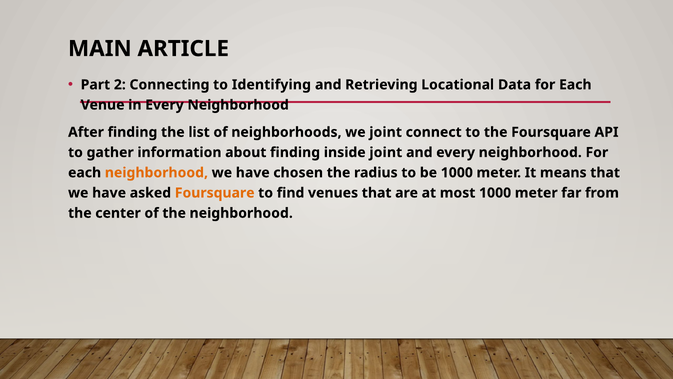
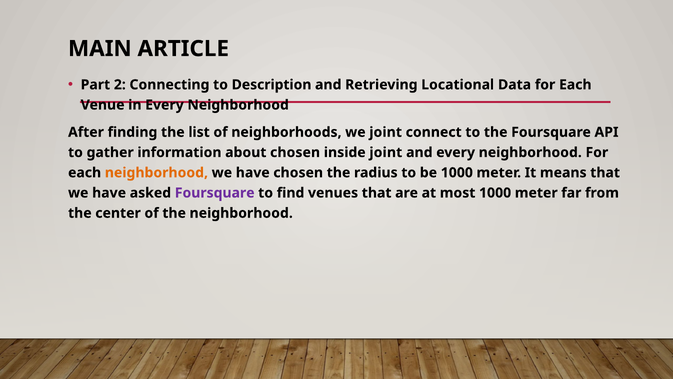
Identifying: Identifying -> Description
about finding: finding -> chosen
Foursquare at (215, 193) colour: orange -> purple
